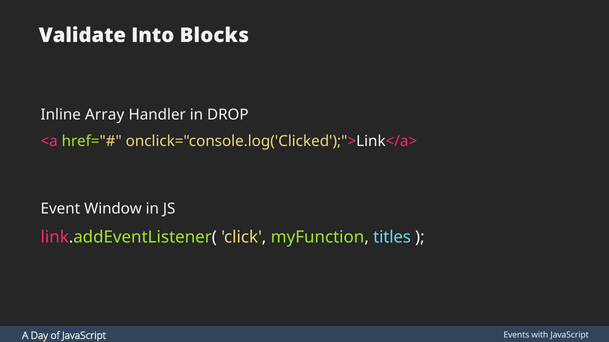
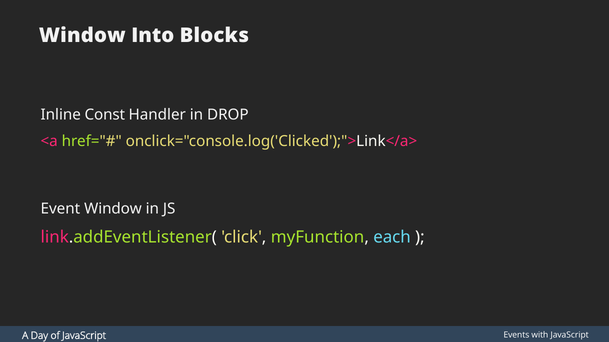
Validate at (82, 36): Validate -> Window
Array: Array -> Const
titles: titles -> each
